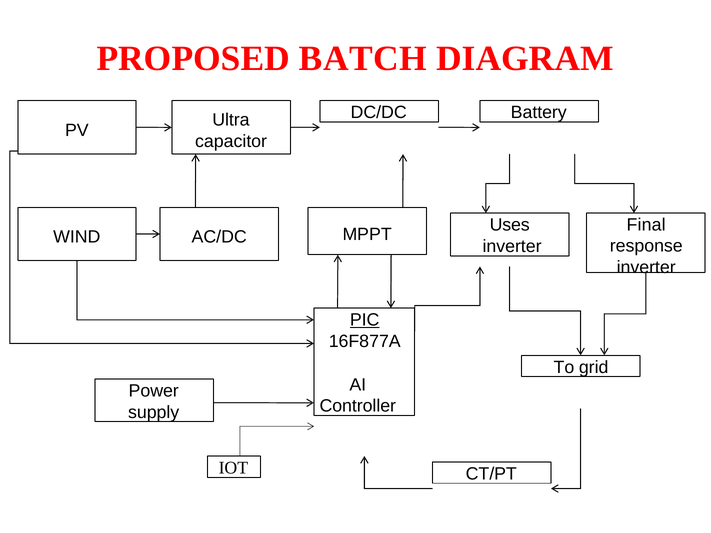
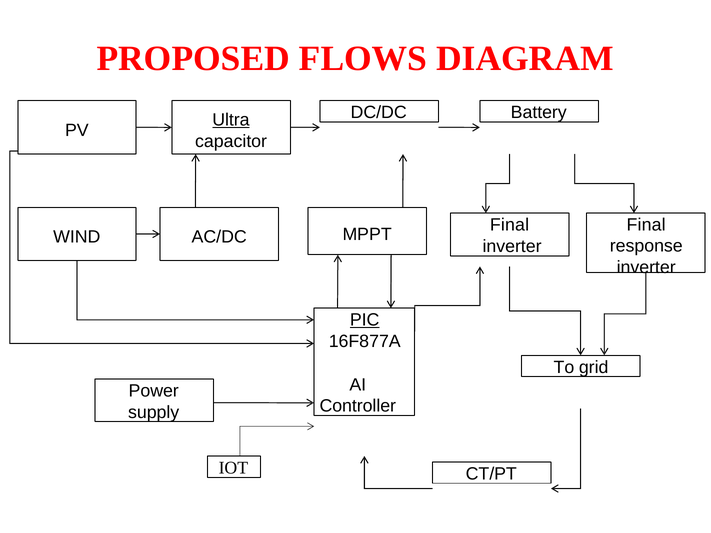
BATCH: BATCH -> FLOWS
Ultra underline: none -> present
Uses at (510, 225): Uses -> Final
